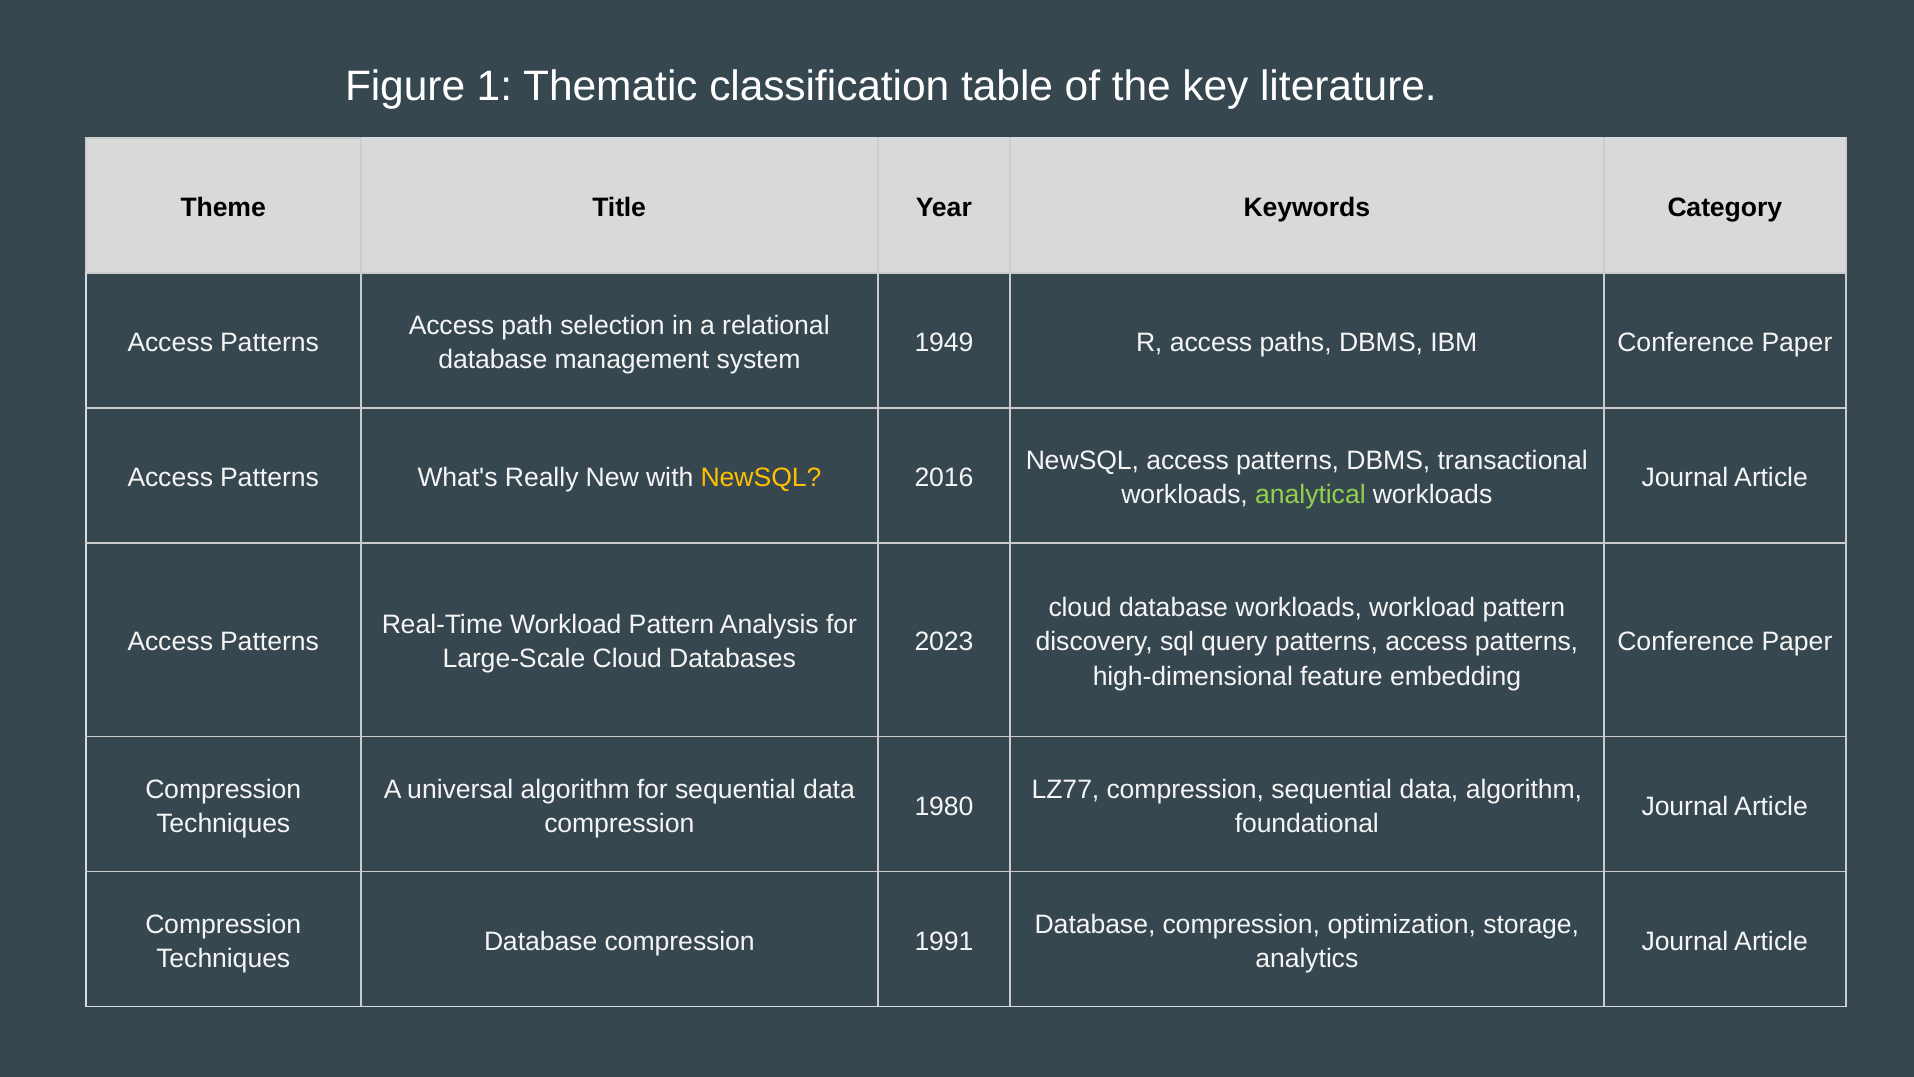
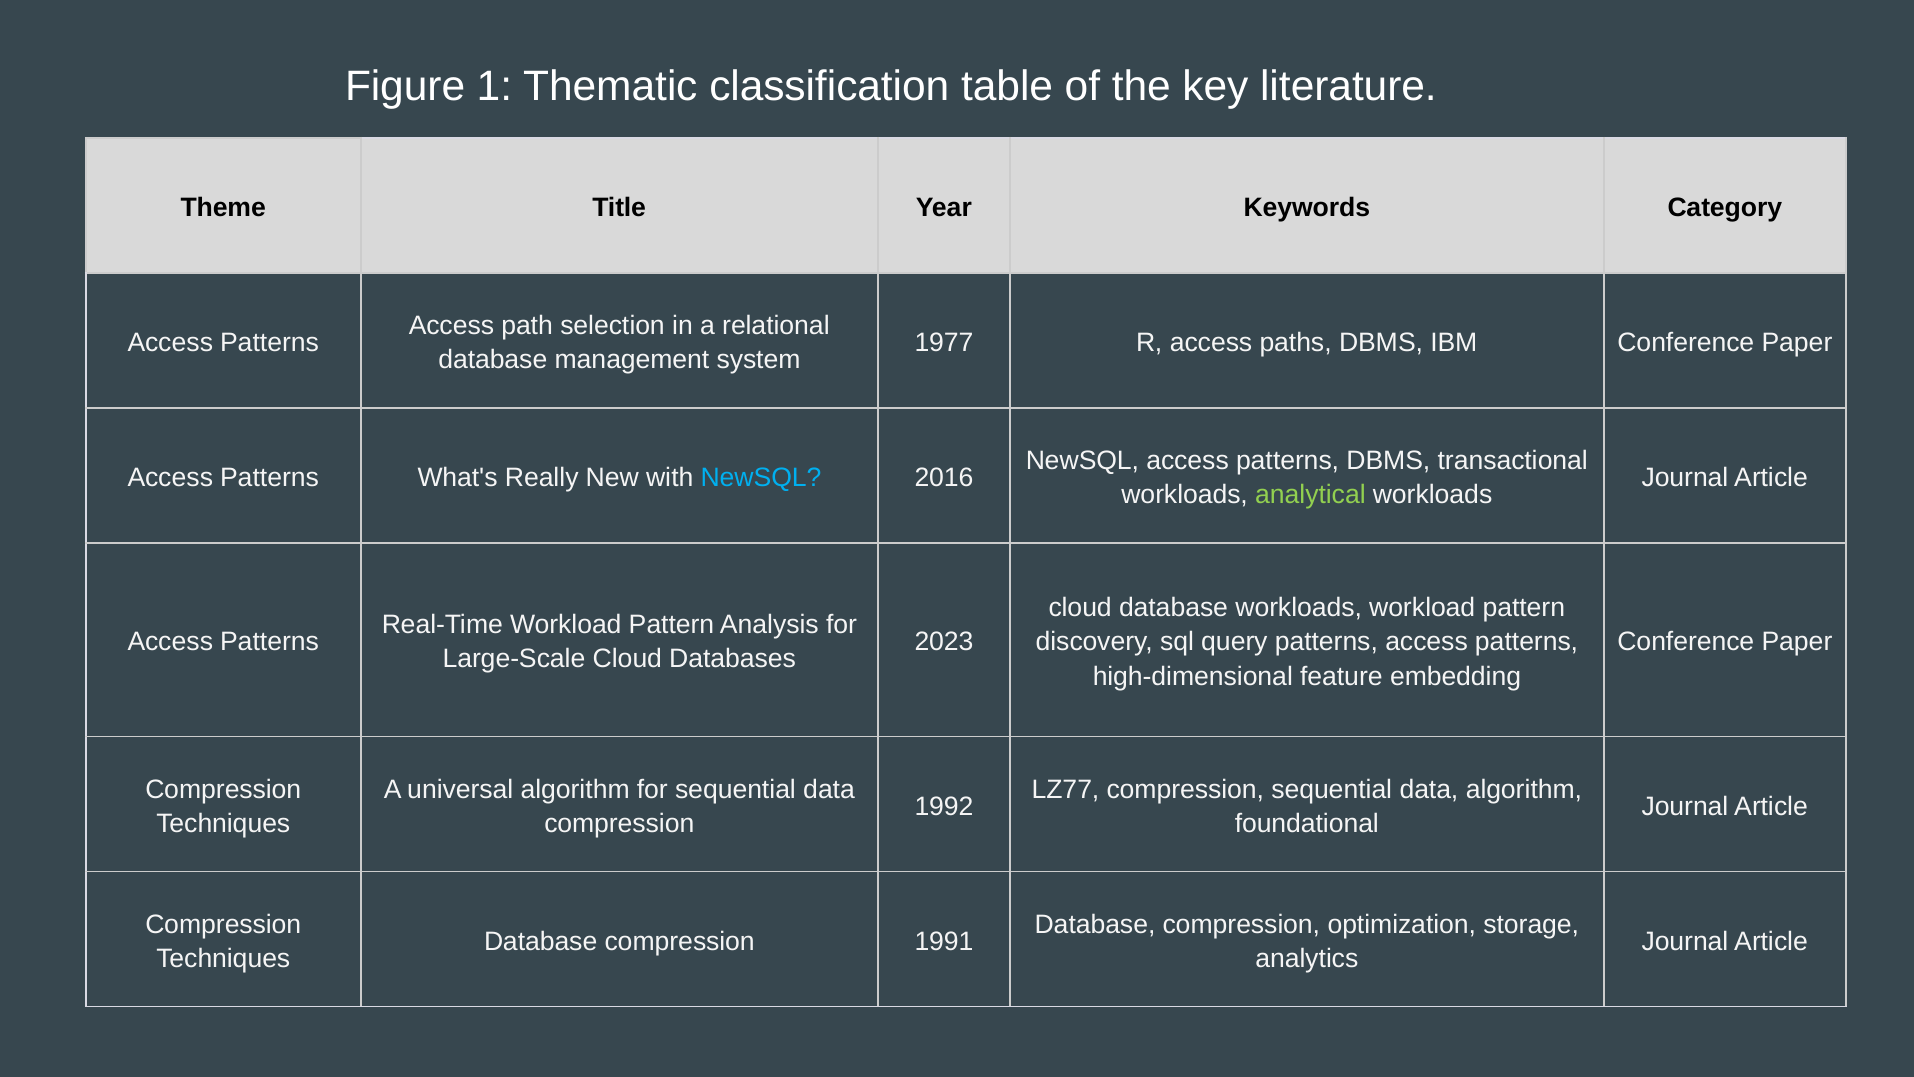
1949: 1949 -> 1977
NewSQL at (761, 478) colour: yellow -> light blue
1980: 1980 -> 1992
